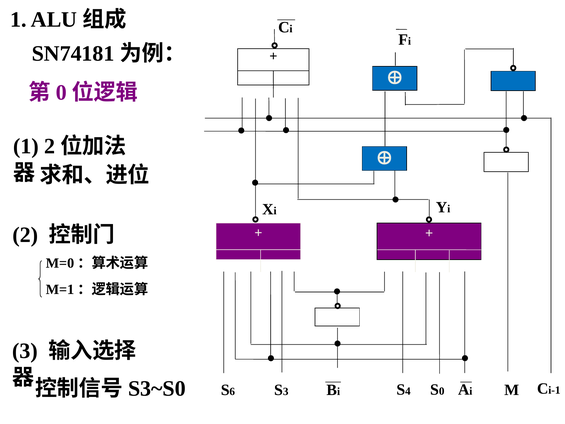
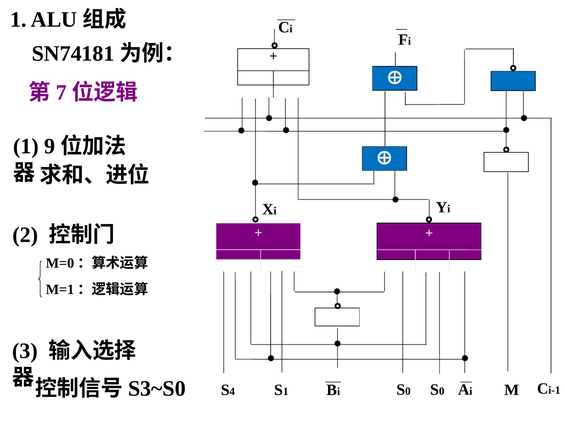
0 at (61, 93): 0 -> 7
1 2: 2 -> 9
4 at (408, 391): 4 -> 0
6: 6 -> 4
3 at (286, 391): 3 -> 1
